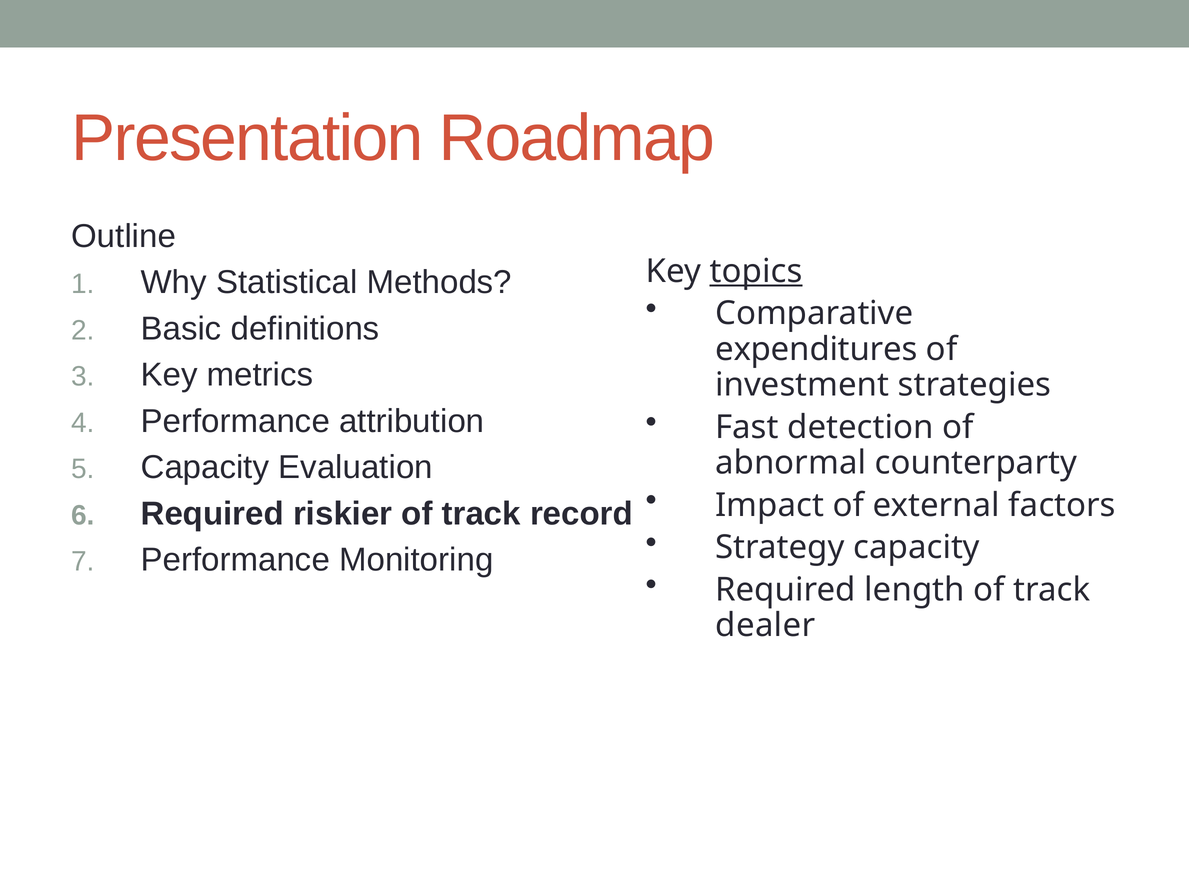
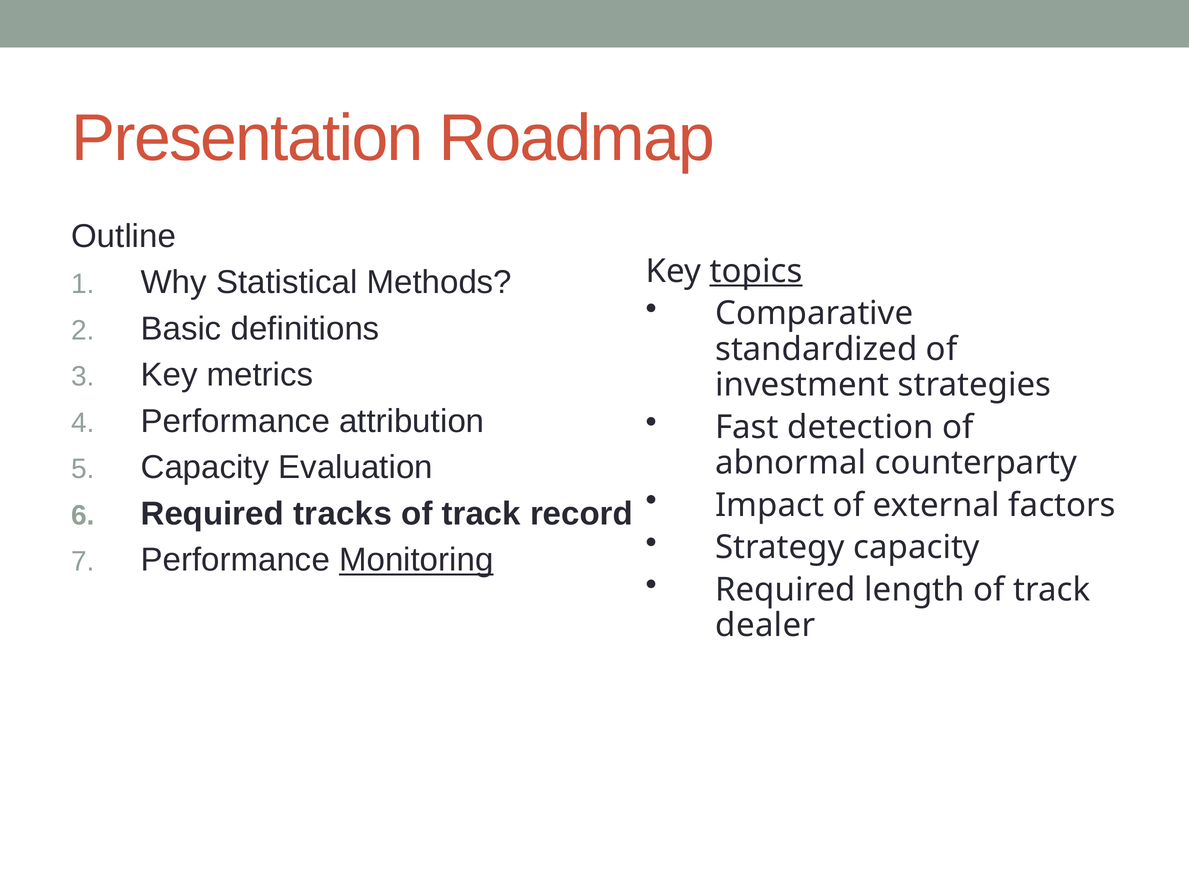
expenditures: expenditures -> standardized
riskier: riskier -> tracks
Monitoring underline: none -> present
